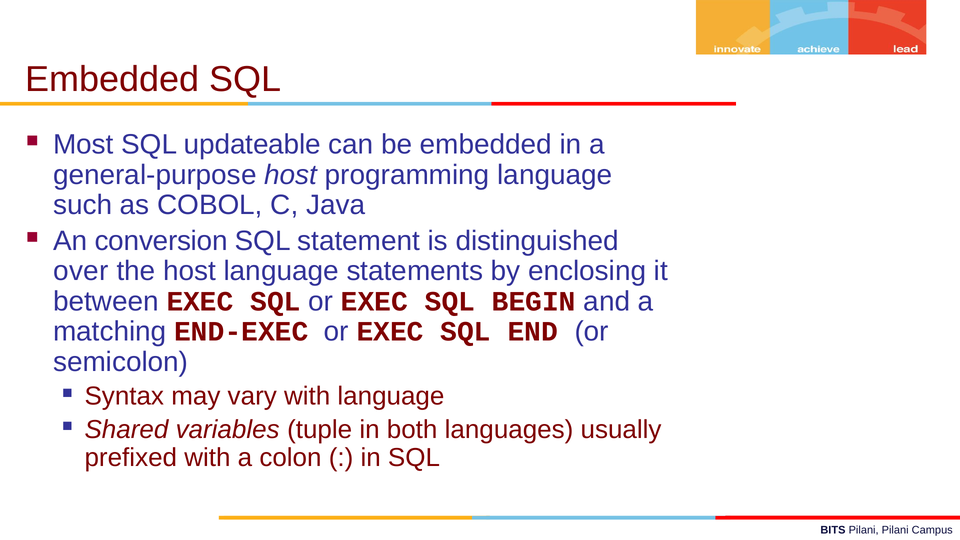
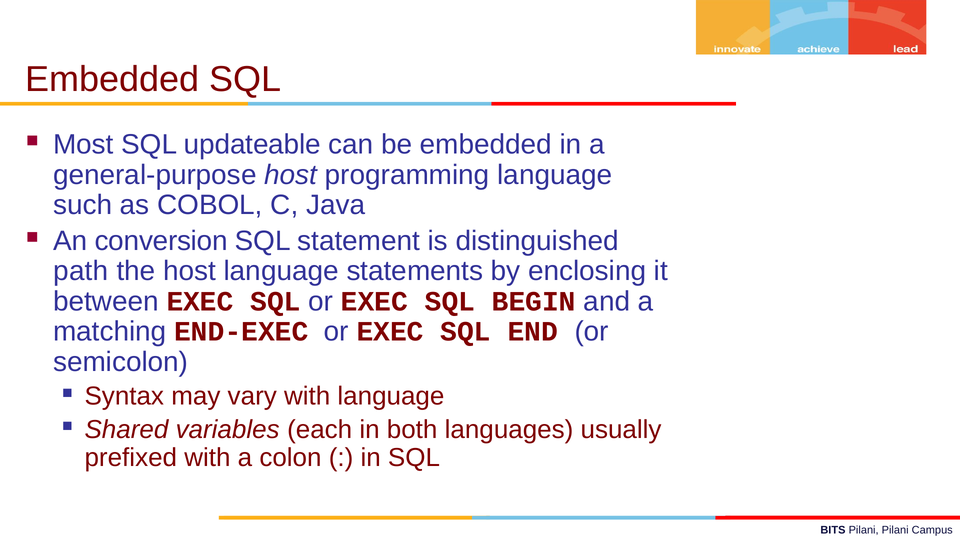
over: over -> path
tuple: tuple -> each
